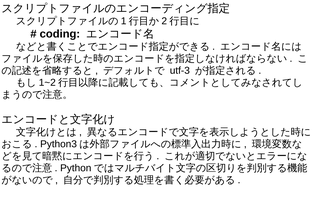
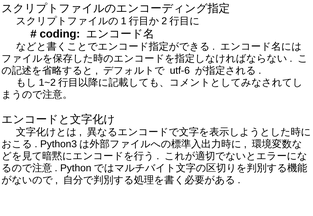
utf-3: utf-3 -> utf-6
